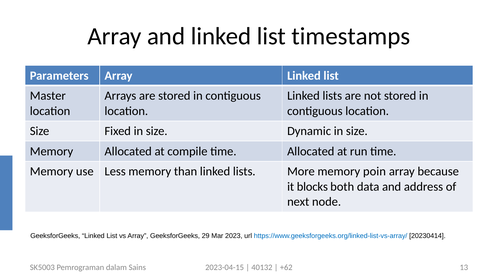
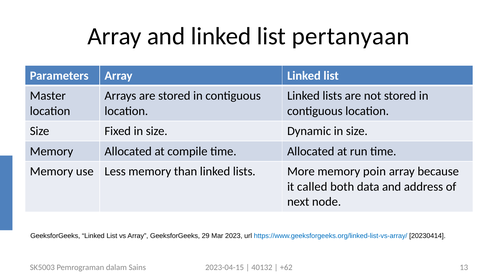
timestamps: timestamps -> pertanyaan
blocks: blocks -> called
